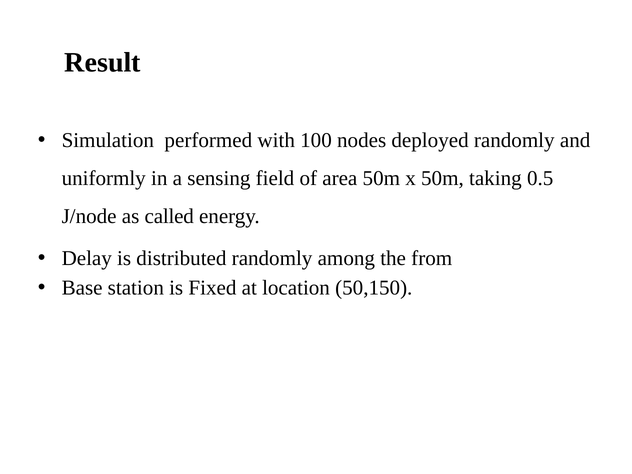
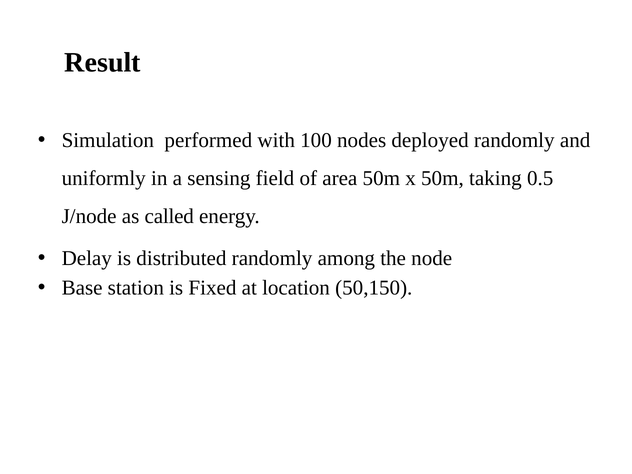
from: from -> node
